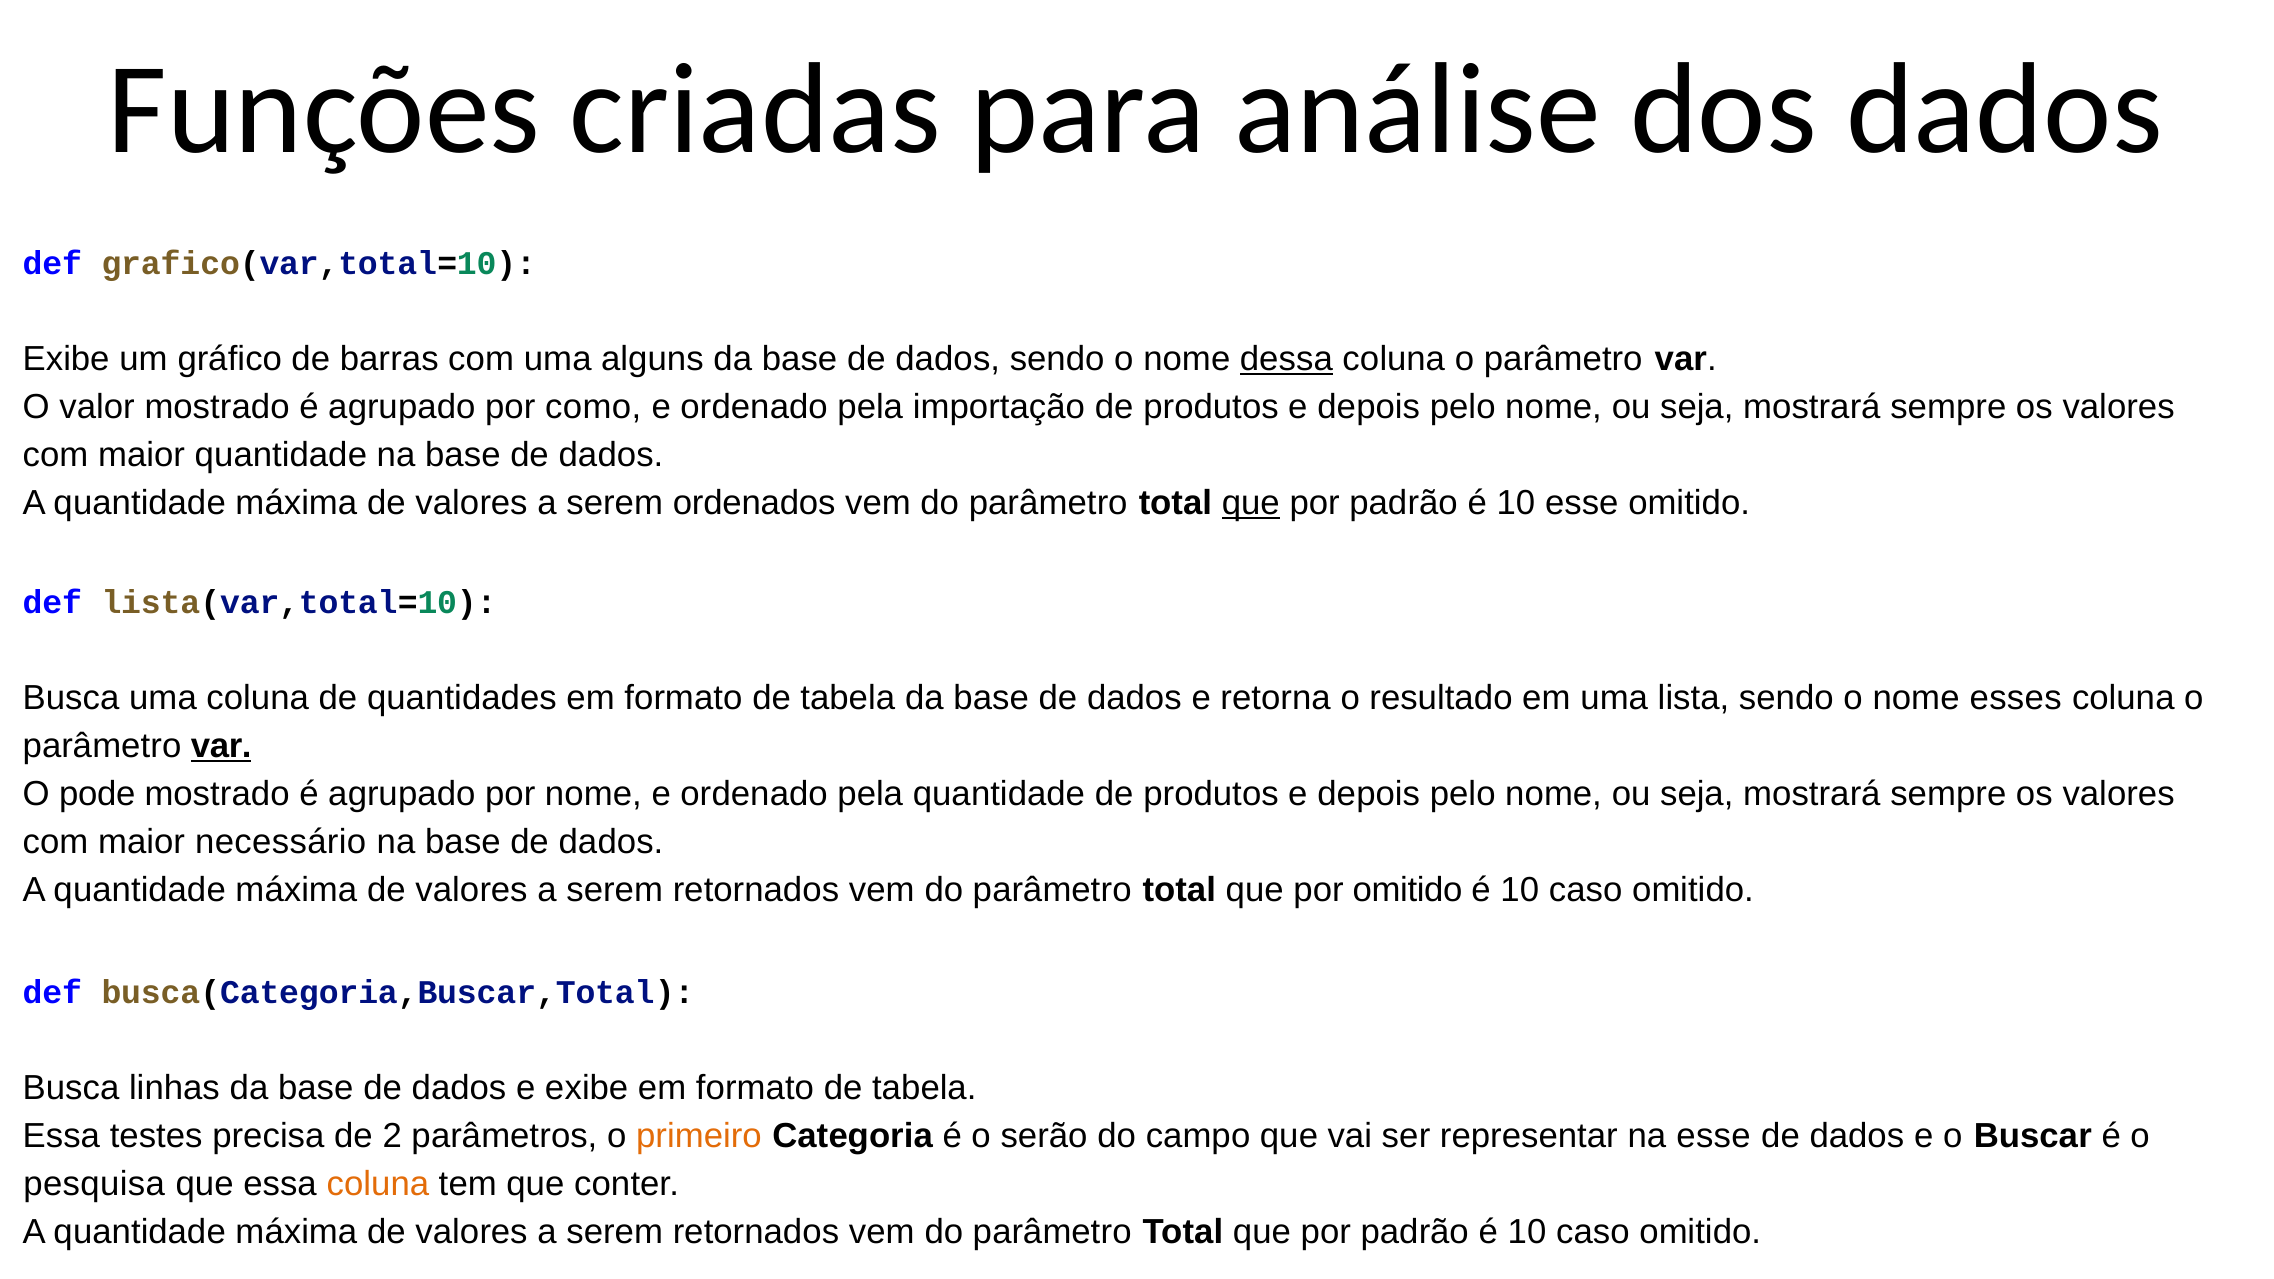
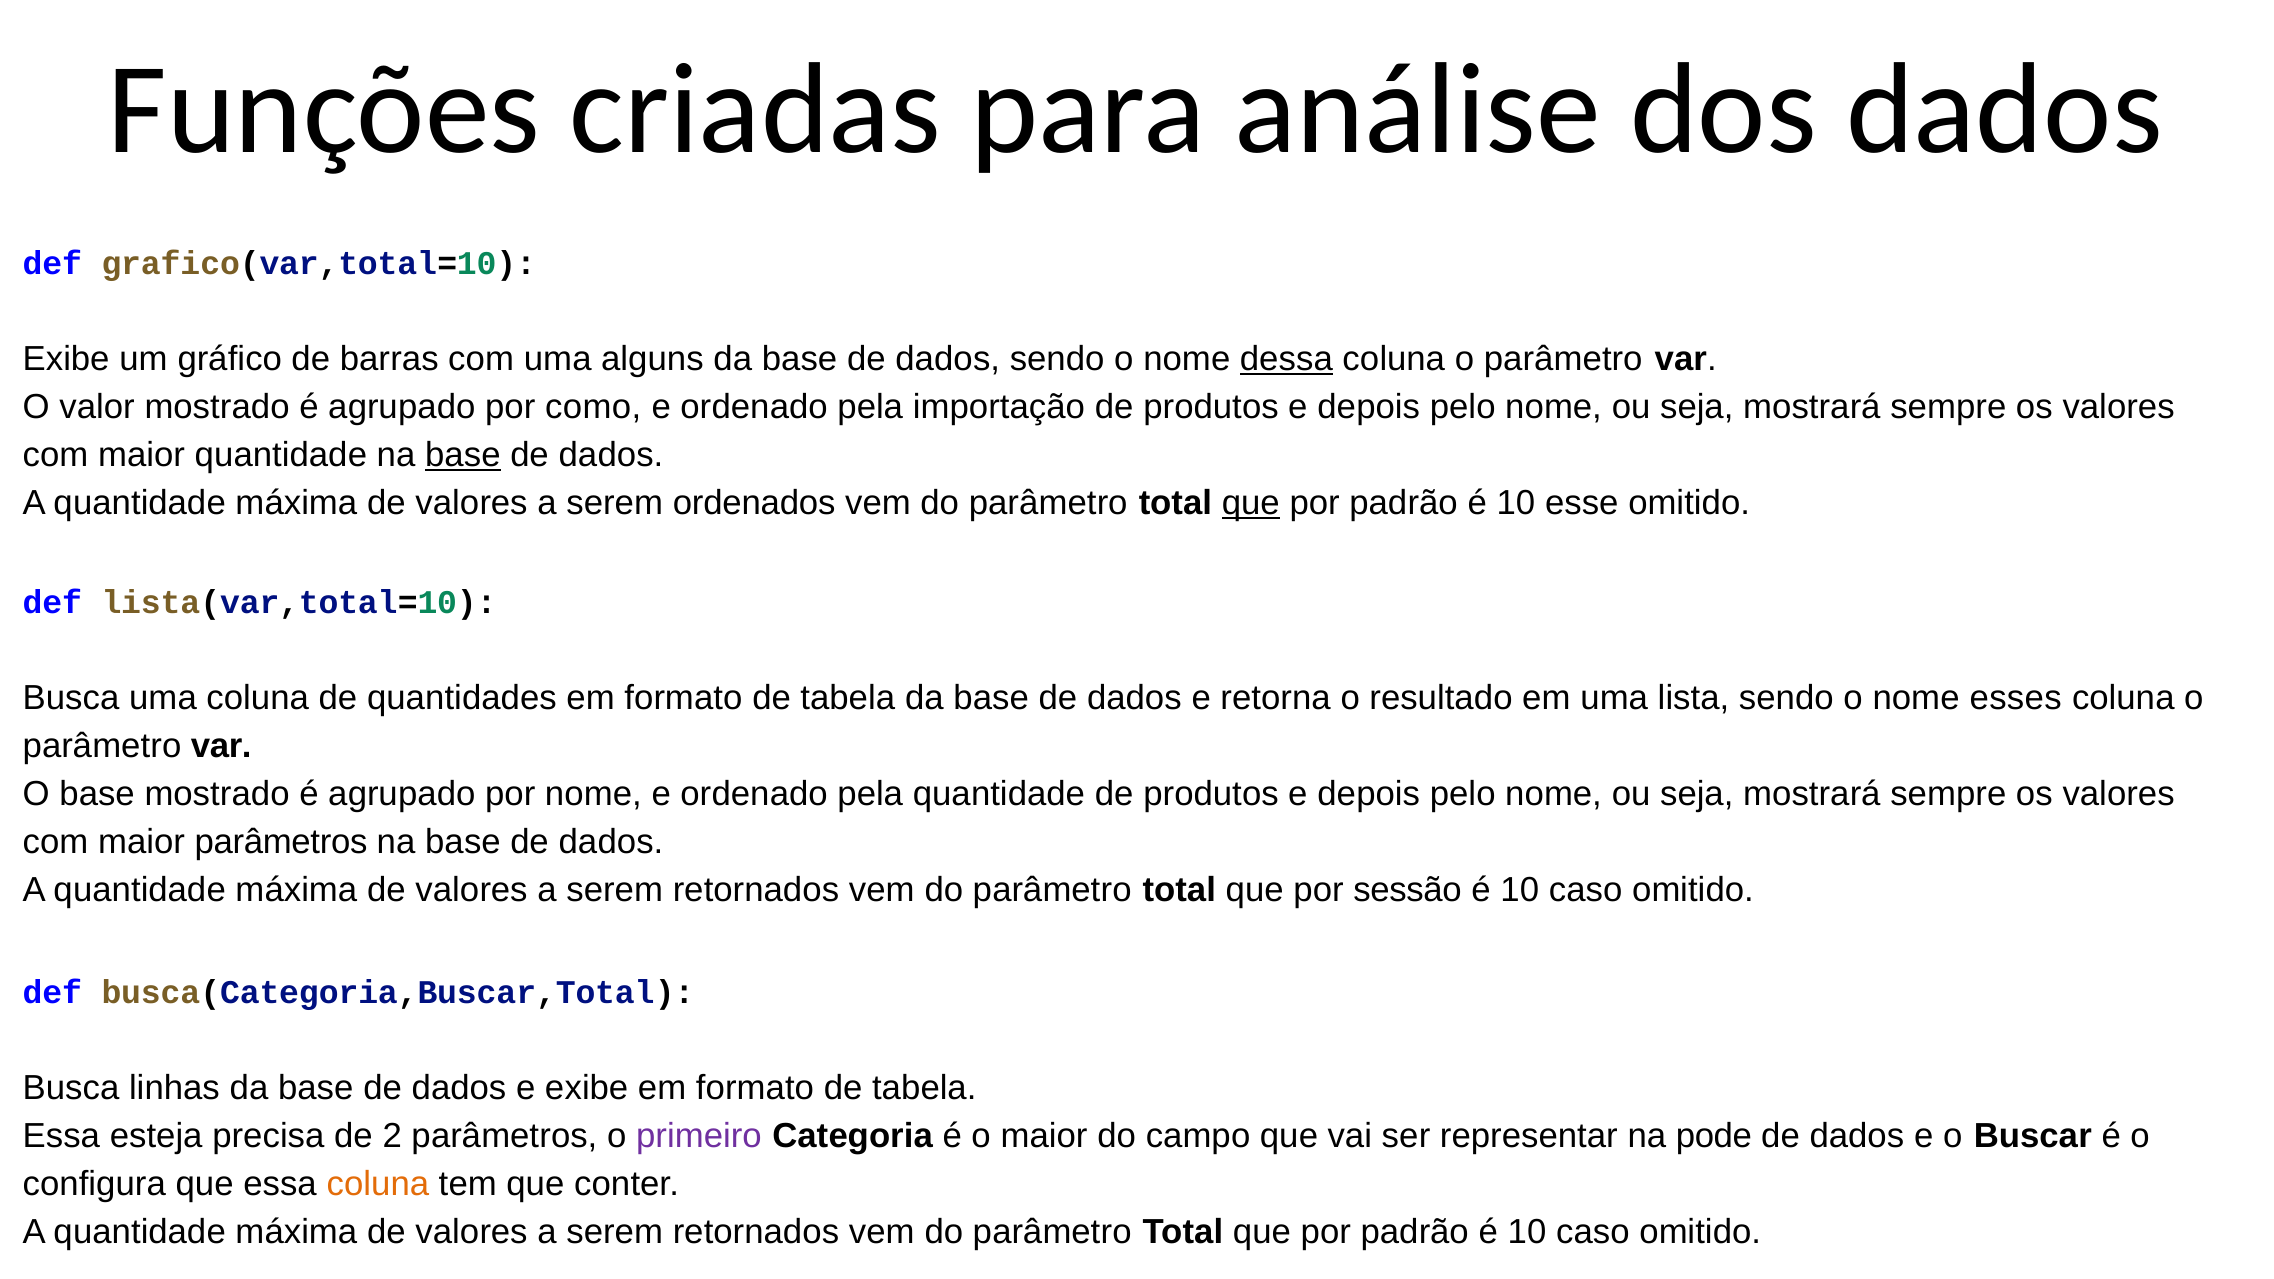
base at (463, 455) underline: none -> present
var at (221, 746) underline: present -> none
O pode: pode -> base
maior necessário: necessário -> parâmetros
por omitido: omitido -> sessão
testes: testes -> esteja
primeiro colour: orange -> purple
o serão: serão -> maior
na esse: esse -> pode
pesquisa: pesquisa -> configura
